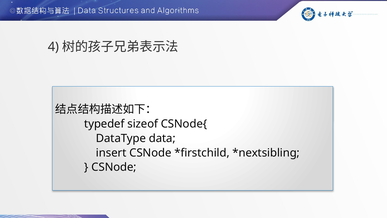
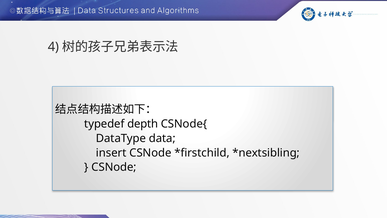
sizeof: sizeof -> depth
